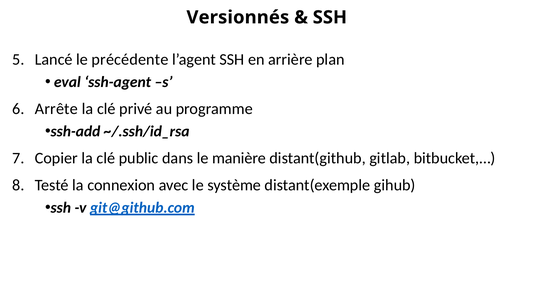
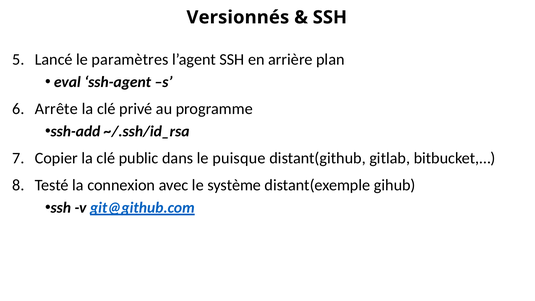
précédente: précédente -> paramètres
manière: manière -> puisque
